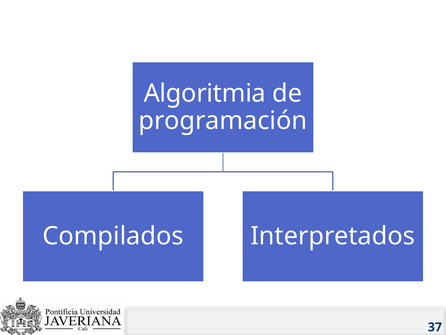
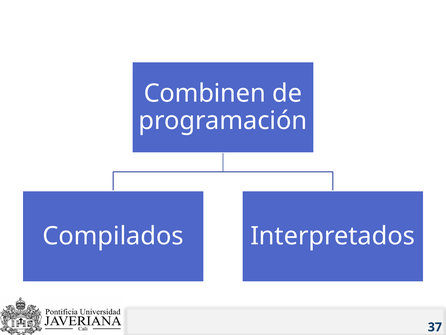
Algoritmia: Algoritmia -> Combinen
